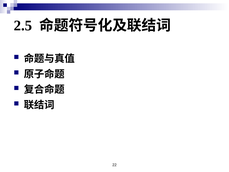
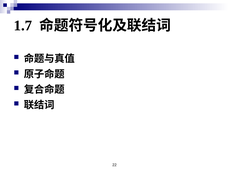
2.5: 2.5 -> 1.7
